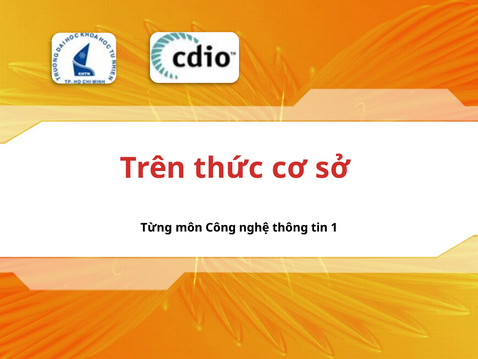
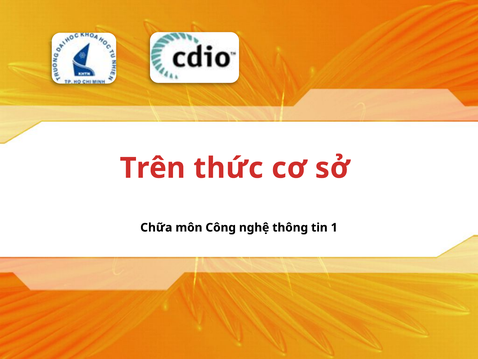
Từng: Từng -> Chữa
